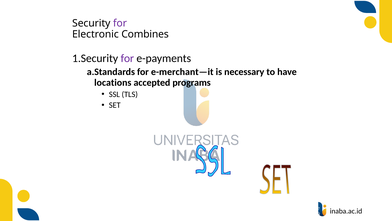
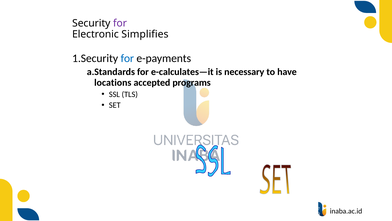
Combines: Combines -> Simplifies
for at (127, 58) colour: purple -> blue
e-merchant—it: e-merchant—it -> e-calculates—it
